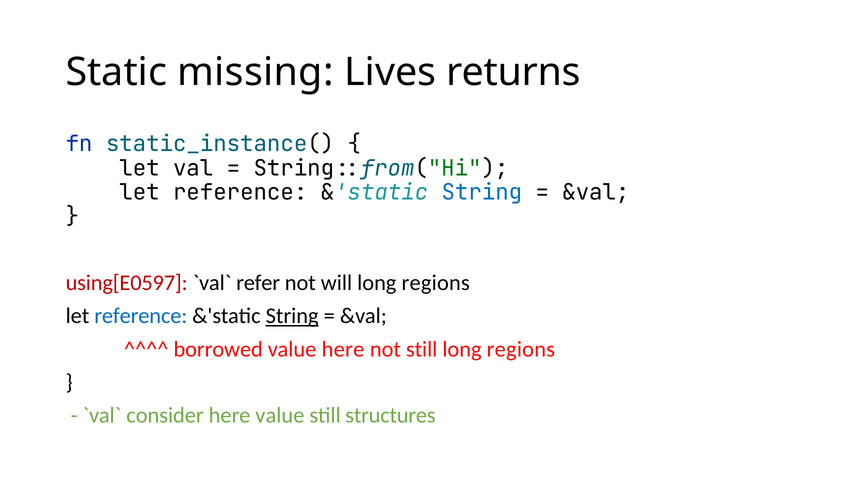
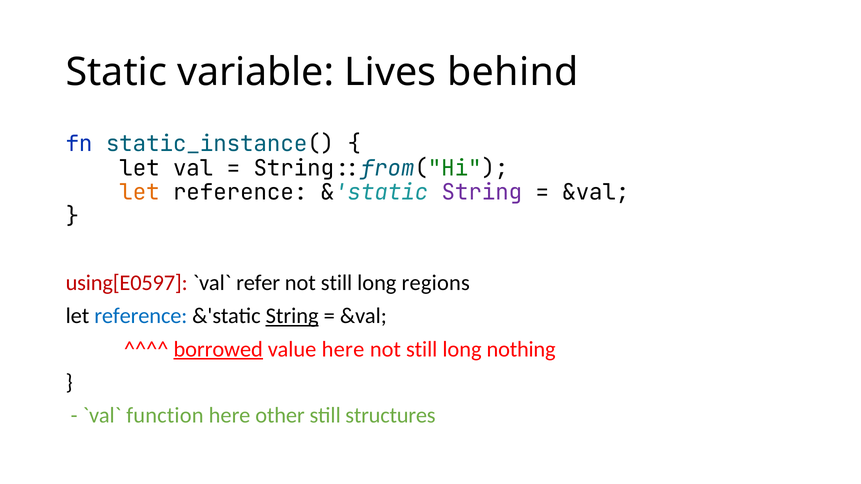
missing: missing -> variable
returns: returns -> behind
let at (139, 193) colour: black -> orange
String at (482, 193) colour: blue -> purple
will at (337, 283): will -> still
borrowed underline: none -> present
regions at (521, 349): regions -> nothing
consider: consider -> function
here value: value -> other
